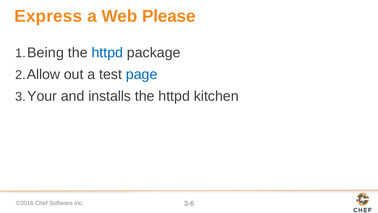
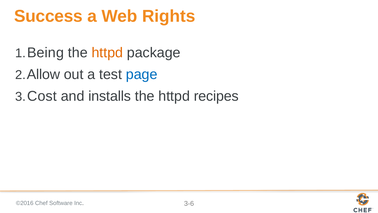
Express: Express -> Success
Please: Please -> Rights
httpd at (107, 53) colour: blue -> orange
Your: Your -> Cost
kitchen: kitchen -> recipes
